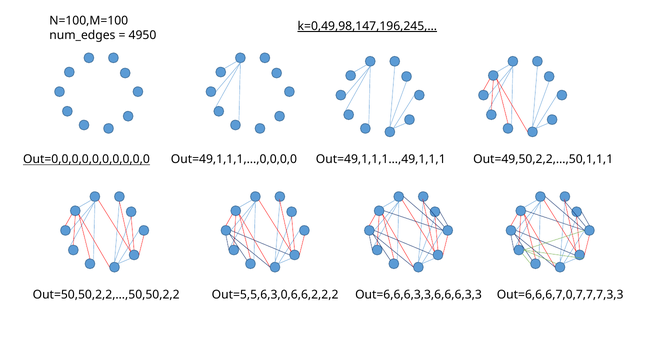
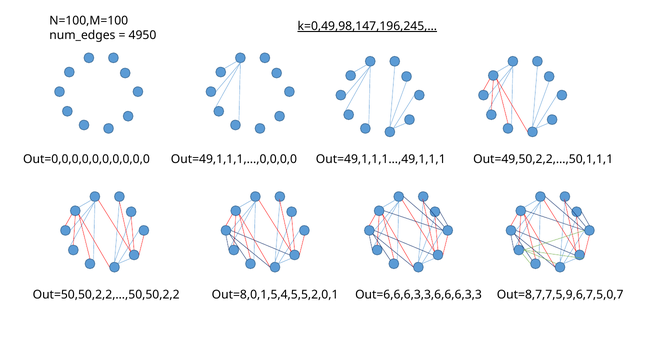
Out=0,0,0,0,0,0,0,0,0,0 underline: present -> none
Out=5,5,6,3,0,6,6,2,2,2: Out=5,5,6,3,0,6,6,2,2,2 -> Out=8,0,1,5,4,5,5,2,0,1
Out=6,6,6,7,0,7,7,7,3,3: Out=6,6,6,7,0,7,7,7,3,3 -> Out=8,7,7,5,9,6,7,5,0,7
